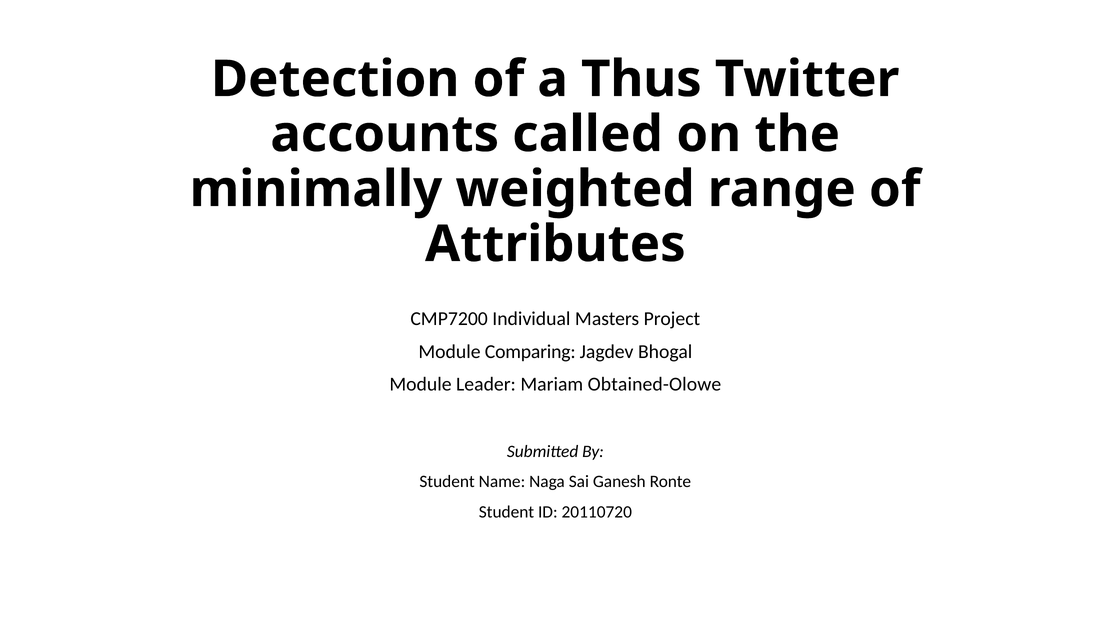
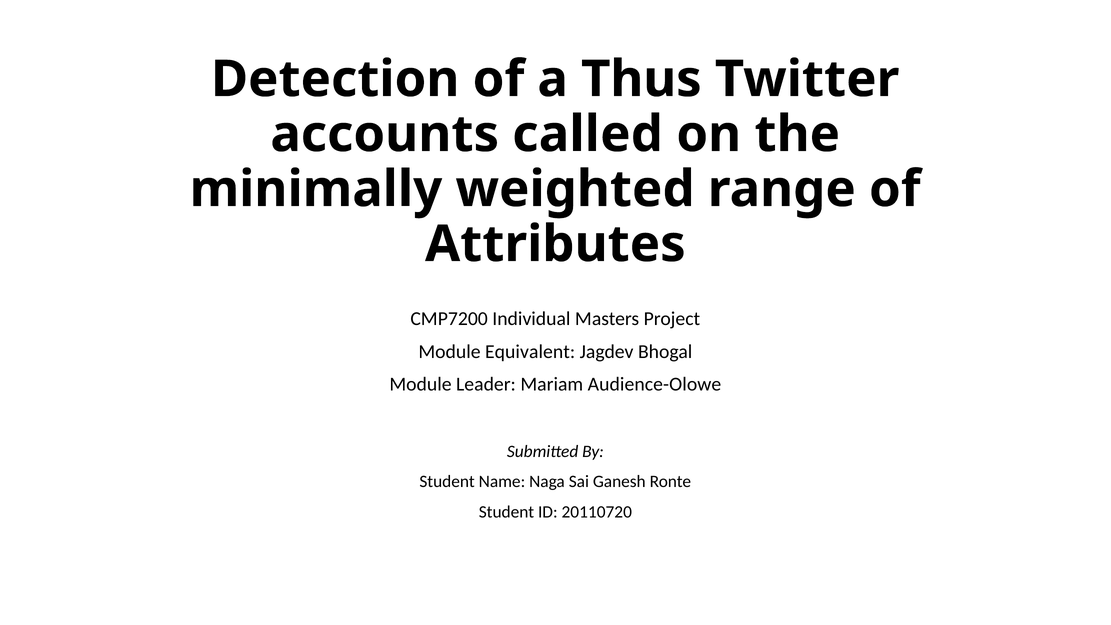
Comparing: Comparing -> Equivalent
Obtained-Olowe: Obtained-Olowe -> Audience-Olowe
